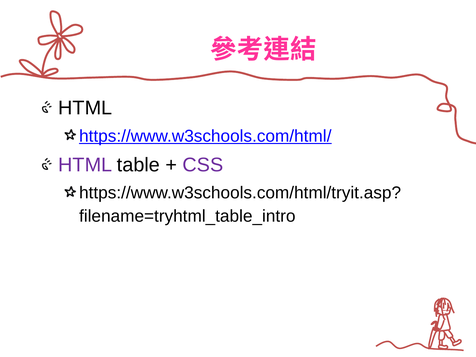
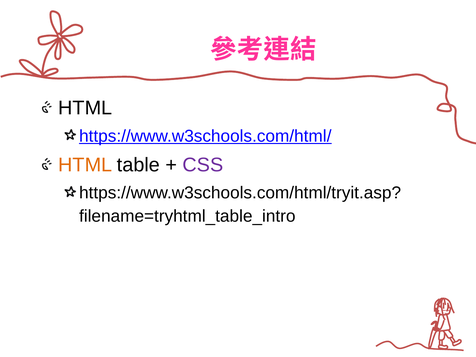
HTML at (85, 165) colour: purple -> orange
